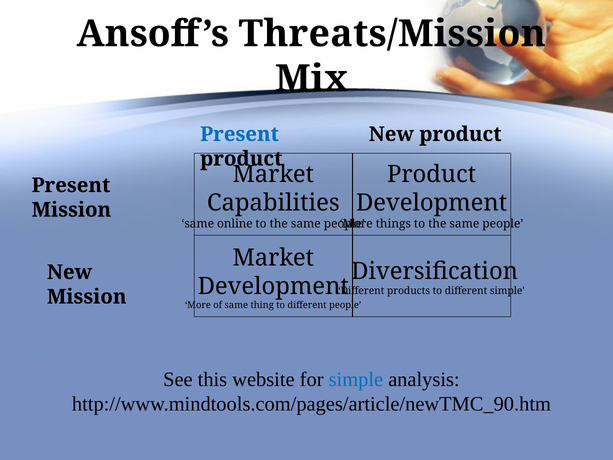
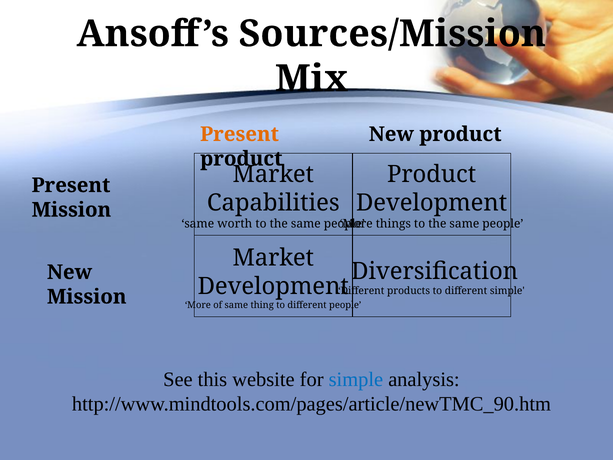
Threats/Mission: Threats/Mission -> Sources/Mission
Present at (239, 134) colour: blue -> orange
online: online -> worth
